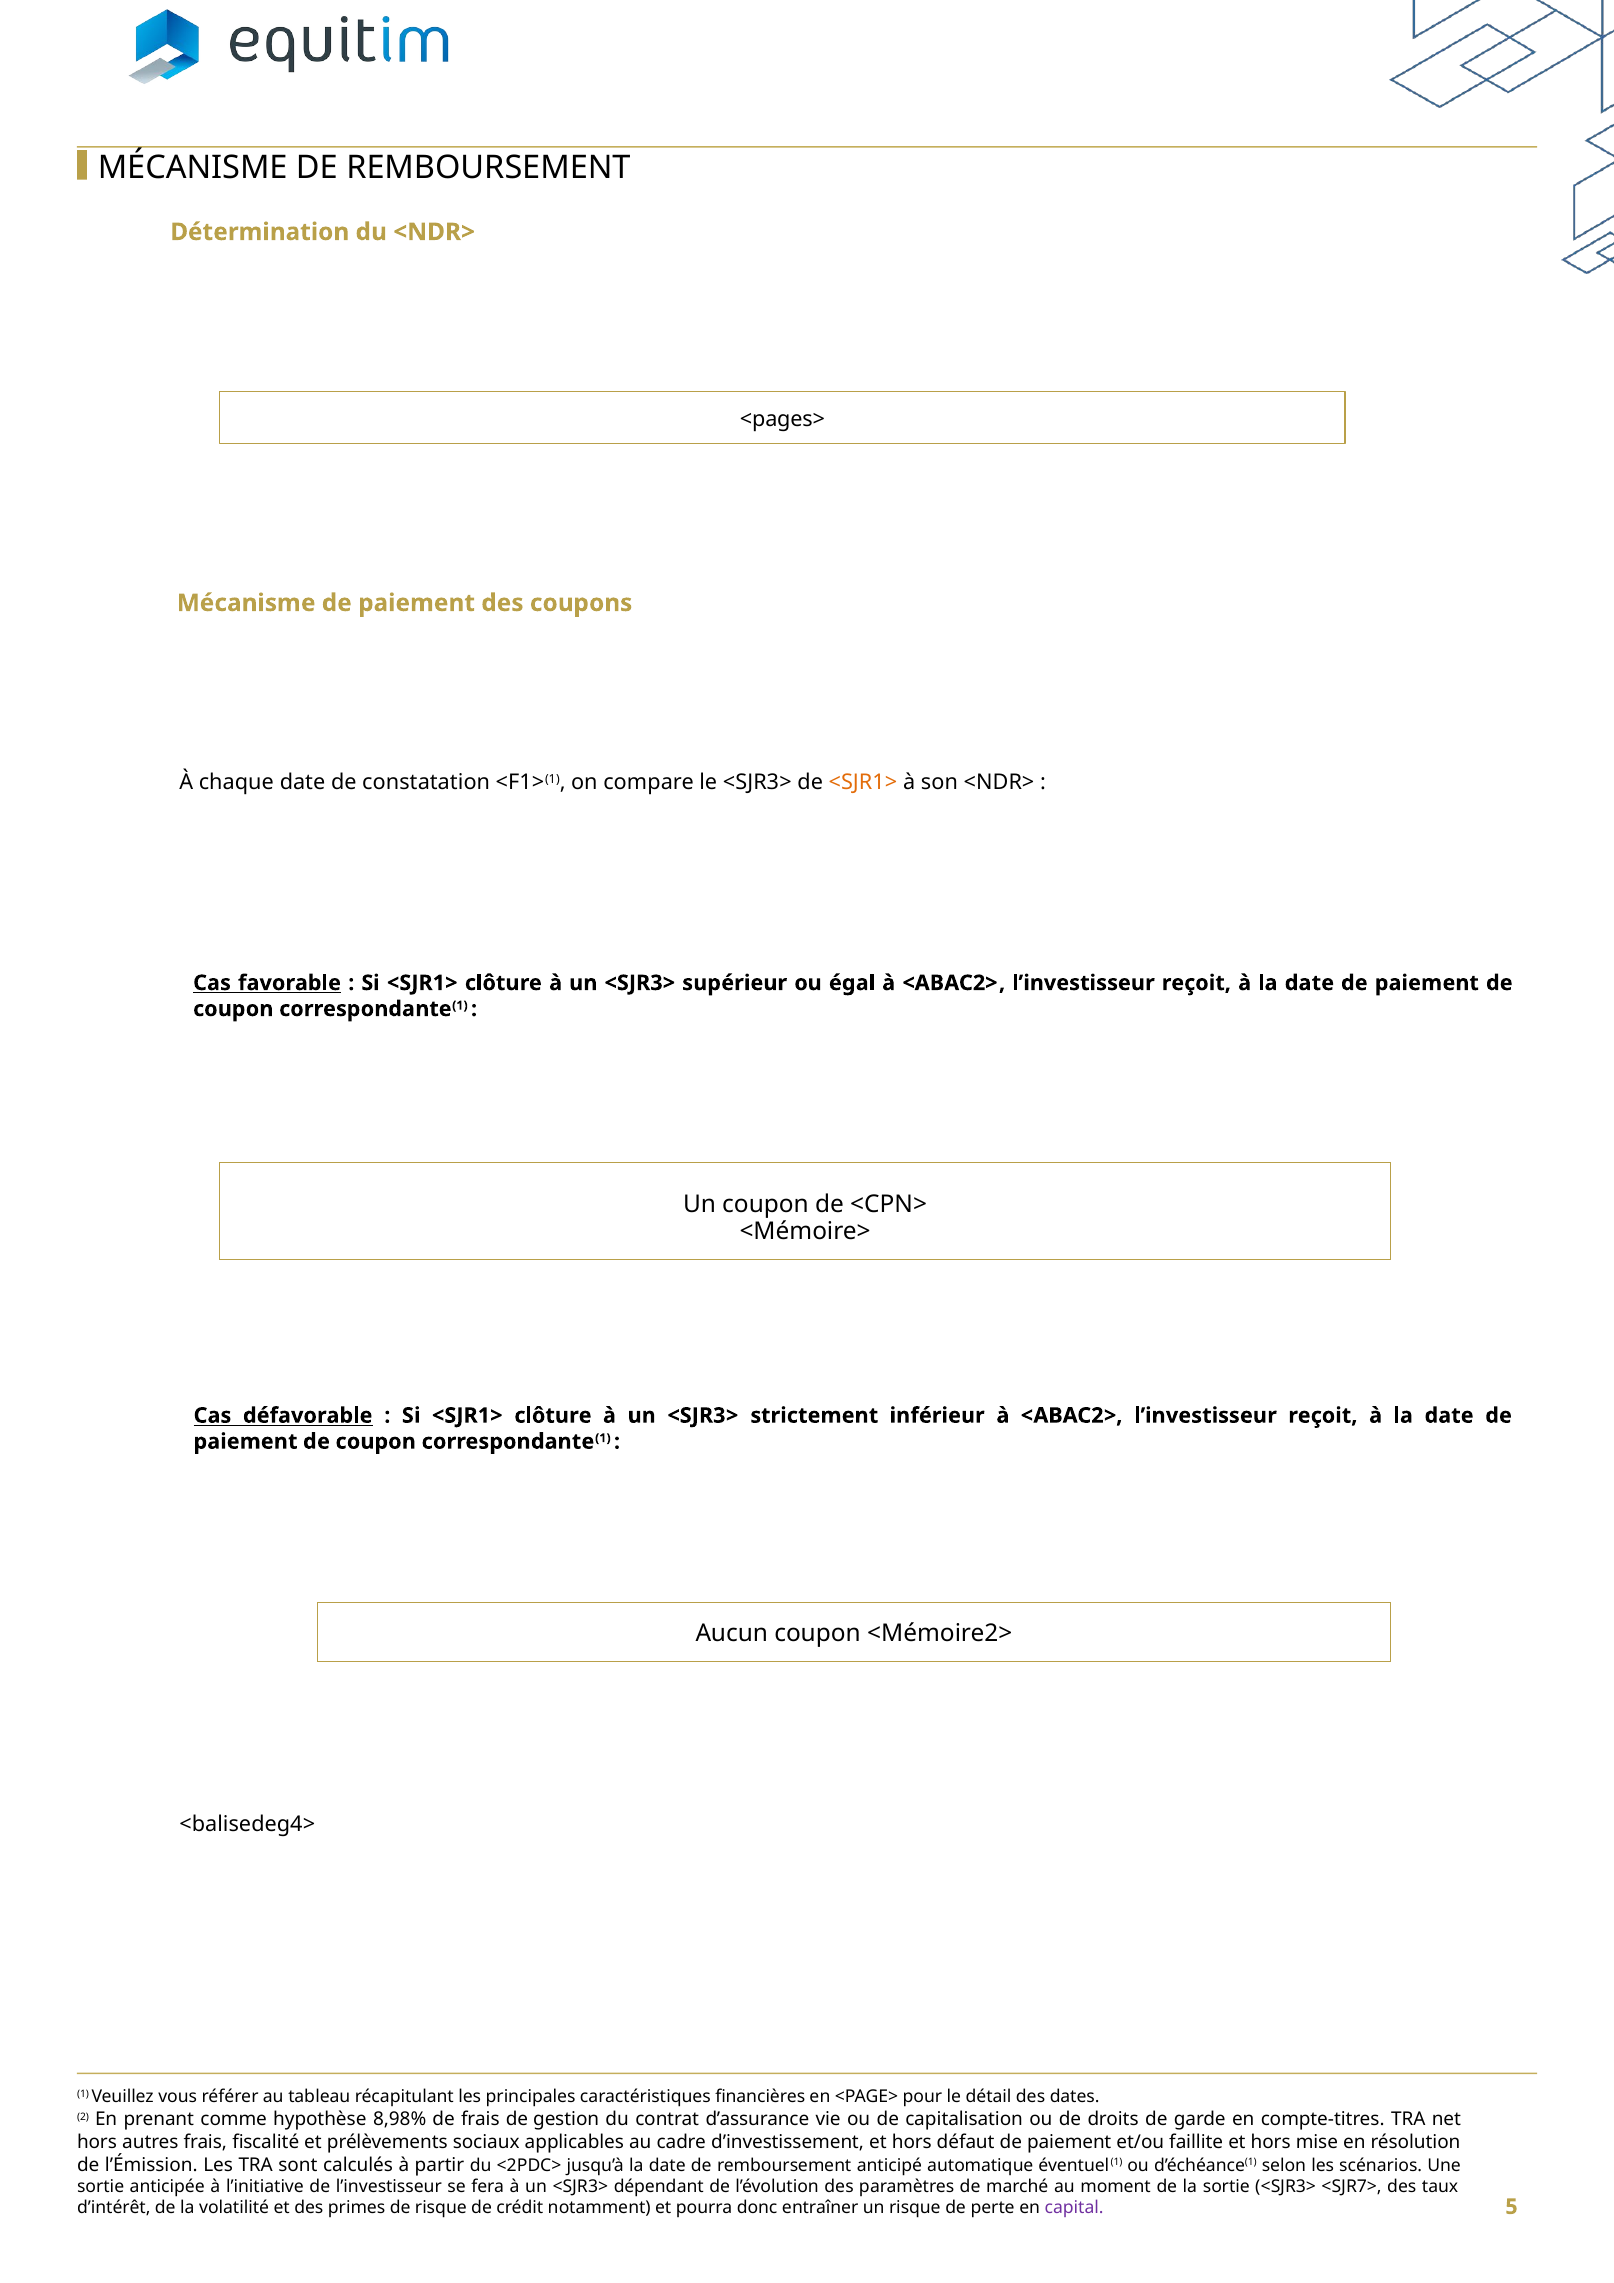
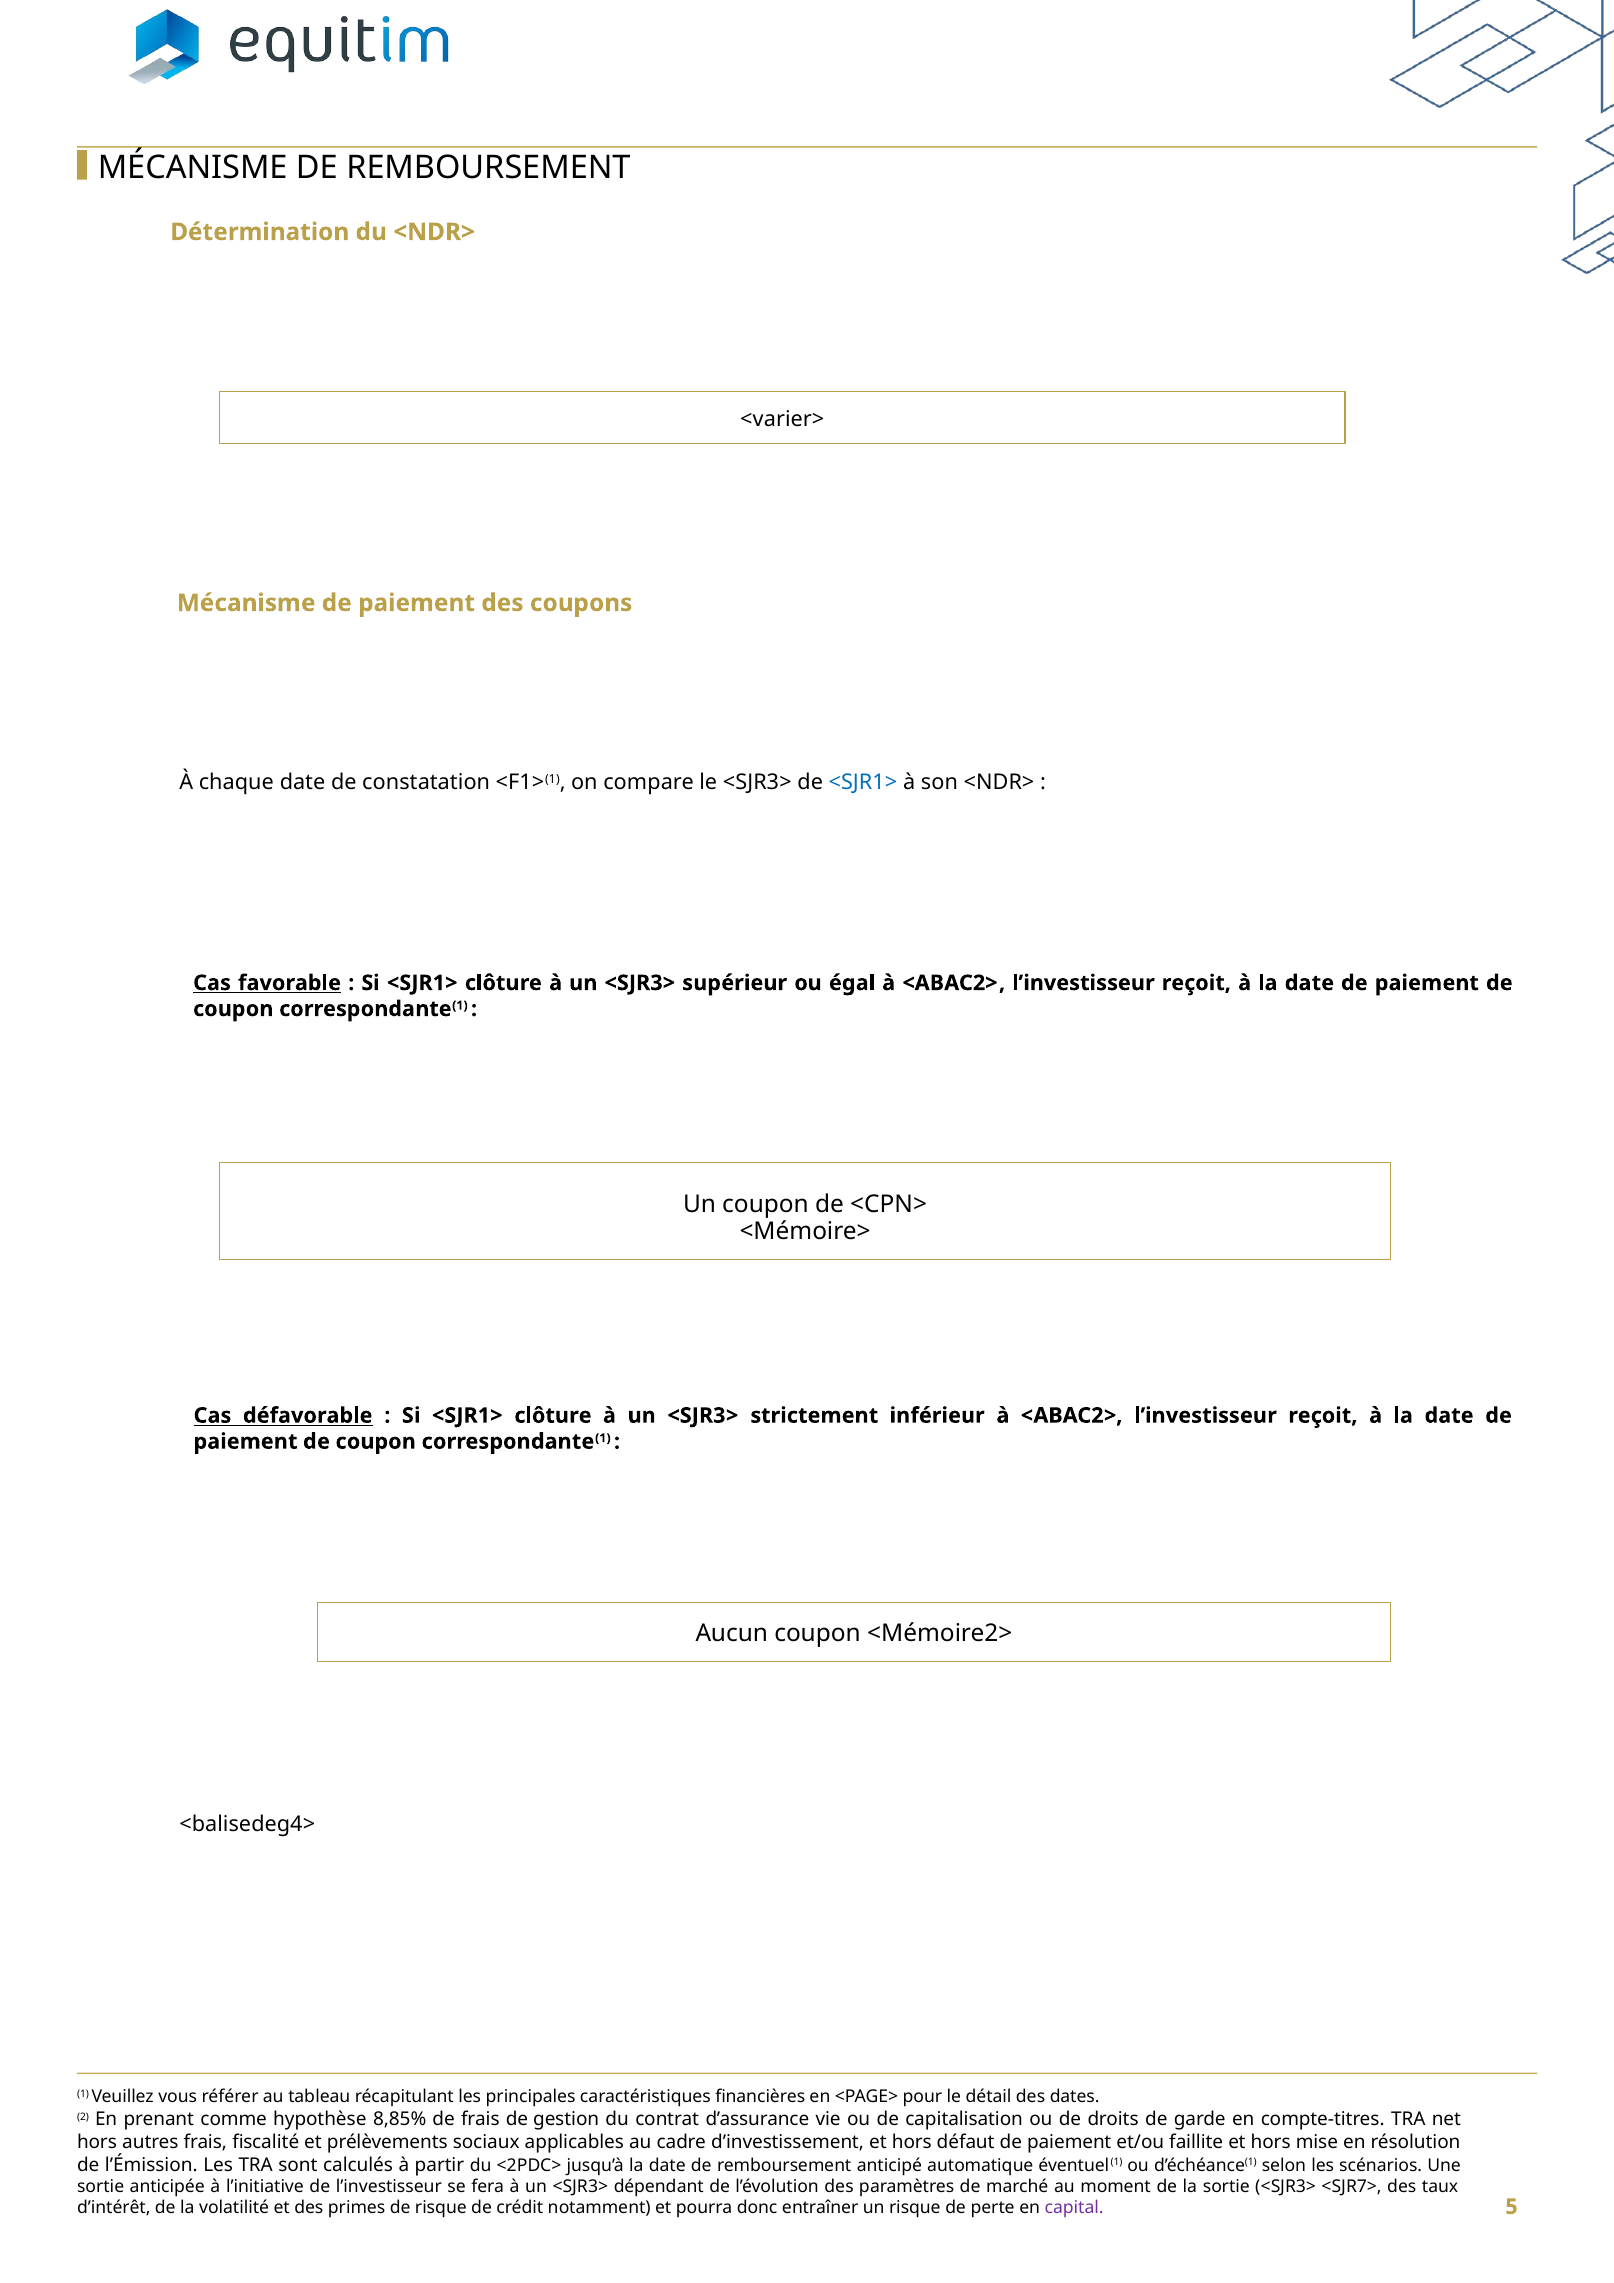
<pages>: <pages> -> <varier>
<SJR1> at (863, 782) colour: orange -> blue
8,98%: 8,98% -> 8,85%
